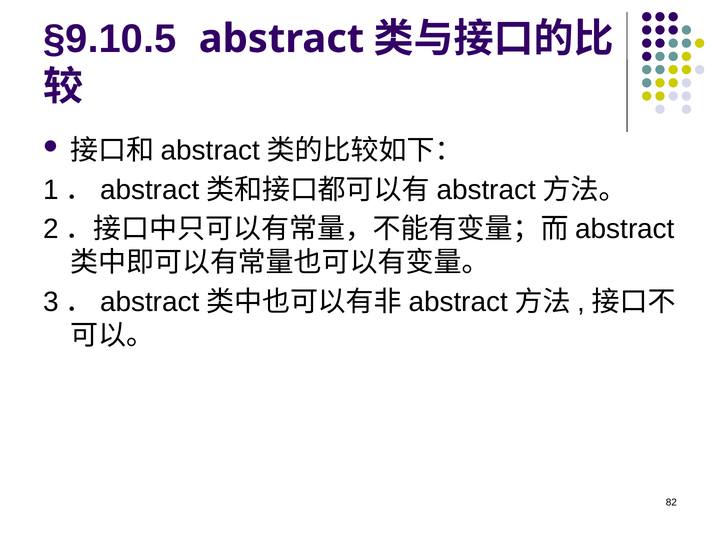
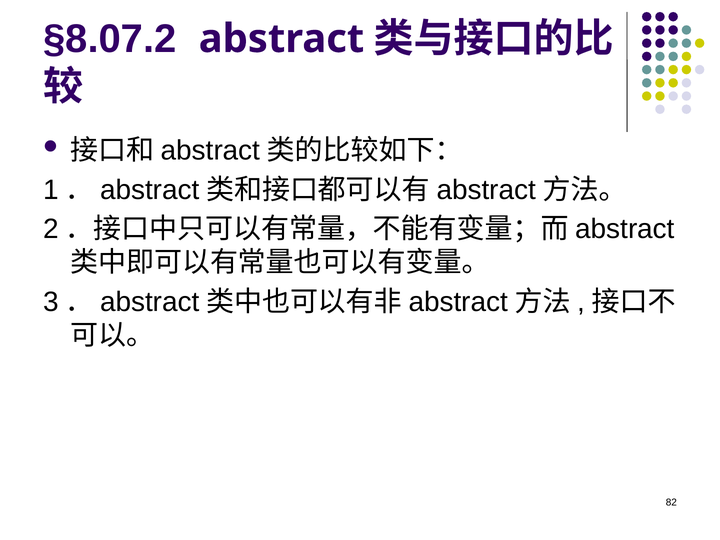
§9.10.5: §9.10.5 -> §8.07.2
